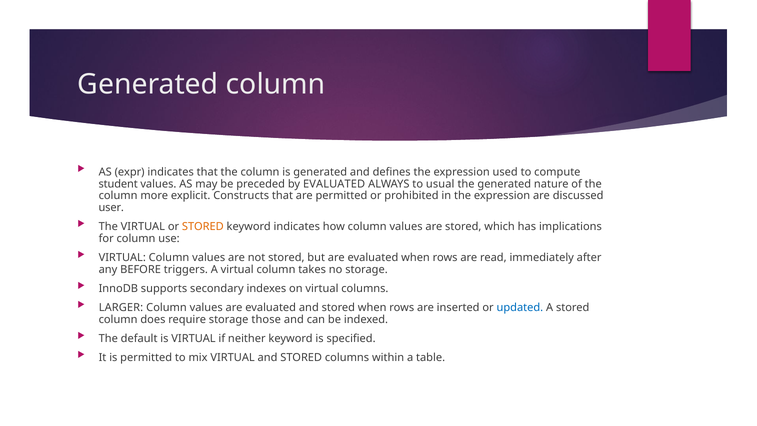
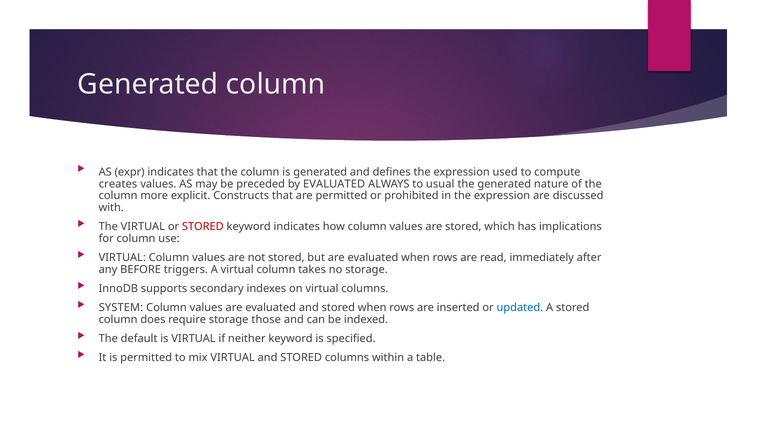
student: student -> creates
user: user -> with
STORED at (203, 227) colour: orange -> red
LARGER: LARGER -> SYSTEM
